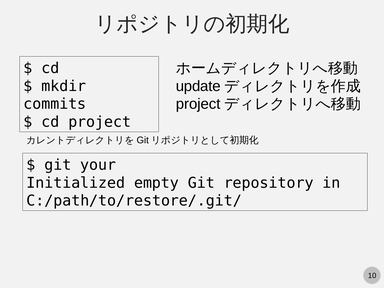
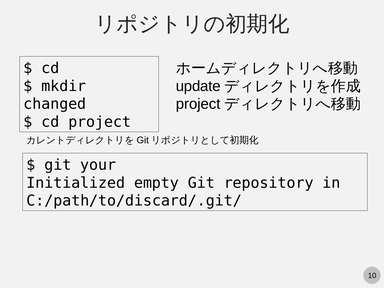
commits: commits -> changed
C:/path/to/restore/.git/: C:/path/to/restore/.git/ -> C:/path/to/discard/.git/
